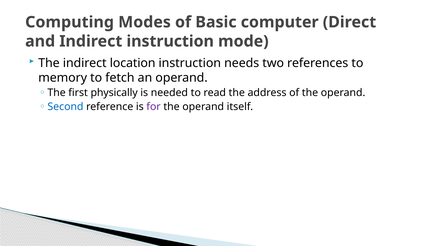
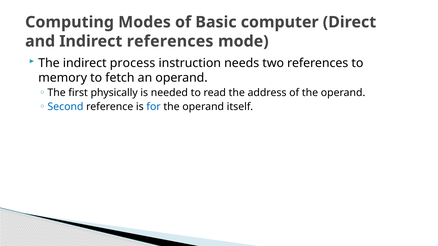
Indirect instruction: instruction -> references
location: location -> process
for colour: purple -> blue
